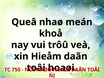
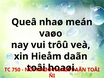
khoå: khoå -> vaøo
